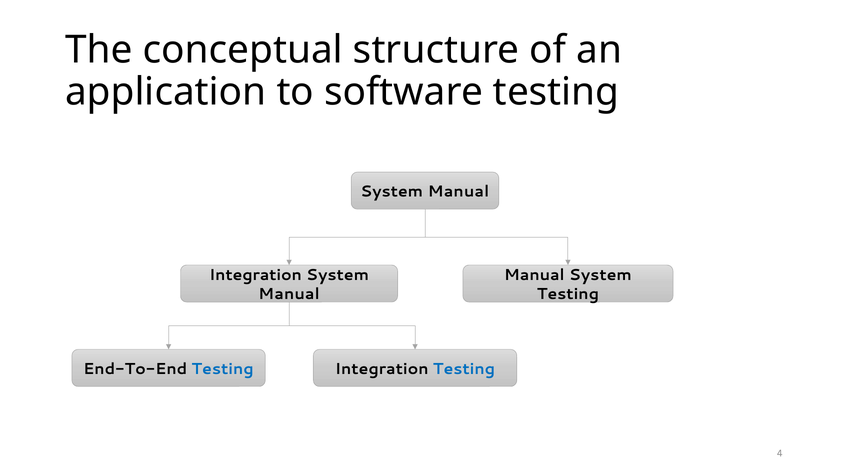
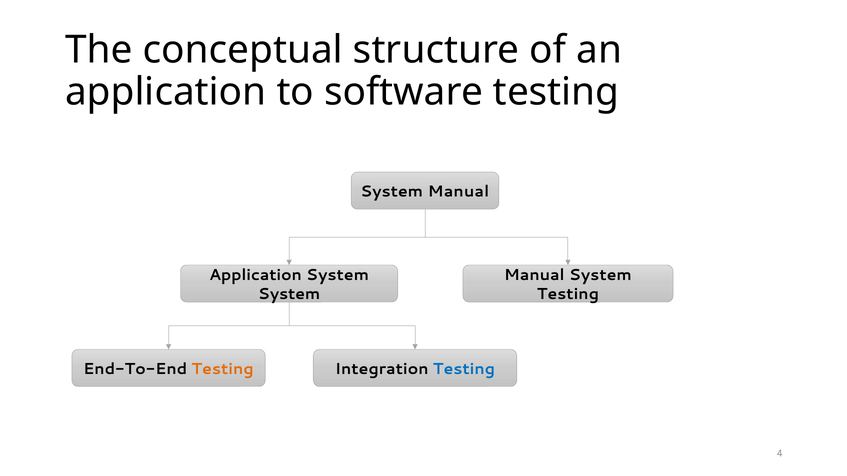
Integration at (255, 275): Integration -> Application
Manual at (289, 294): Manual -> System
Testing at (223, 369) colour: blue -> orange
